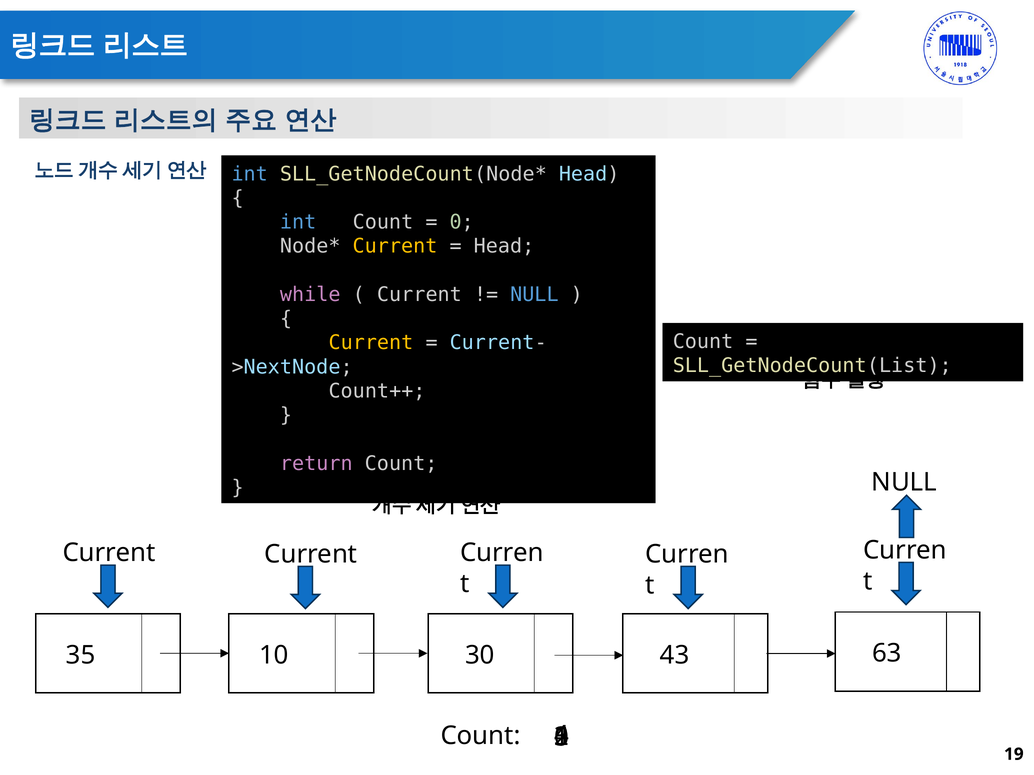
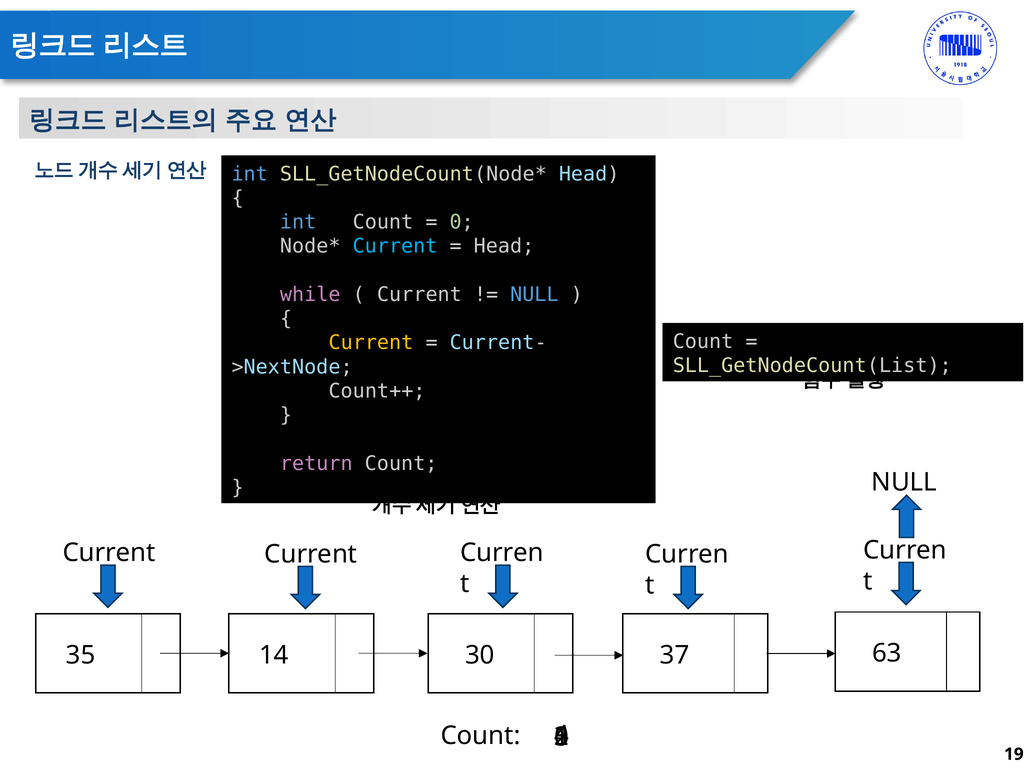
Current at (395, 246) colour: yellow -> light blue
10: 10 -> 14
43: 43 -> 37
